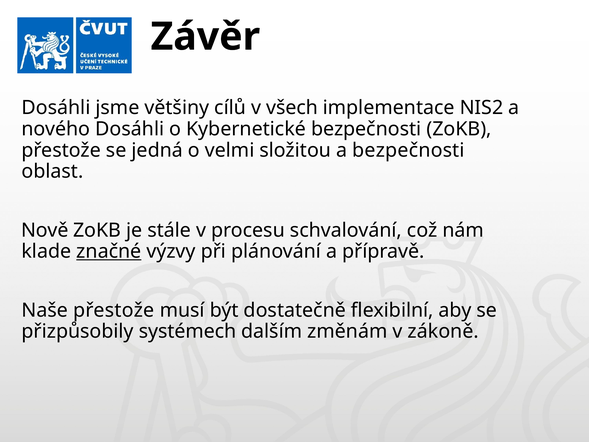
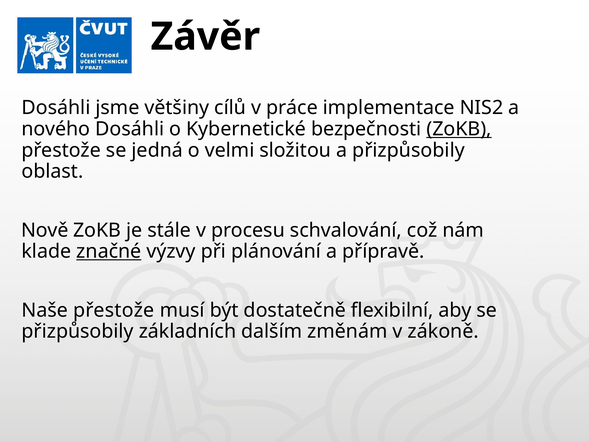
všech: všech -> práce
ZoKB at (459, 129) underline: none -> present
a bezpečnosti: bezpečnosti -> přizpůsobily
systémech: systémech -> základních
